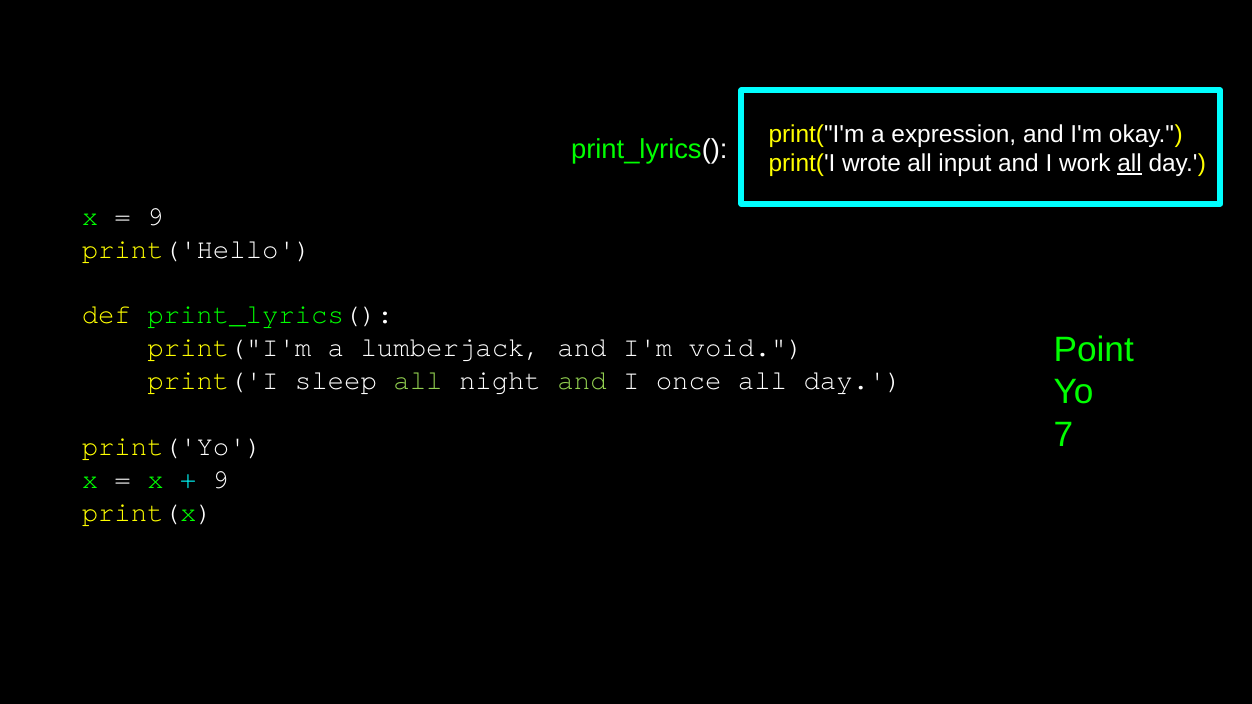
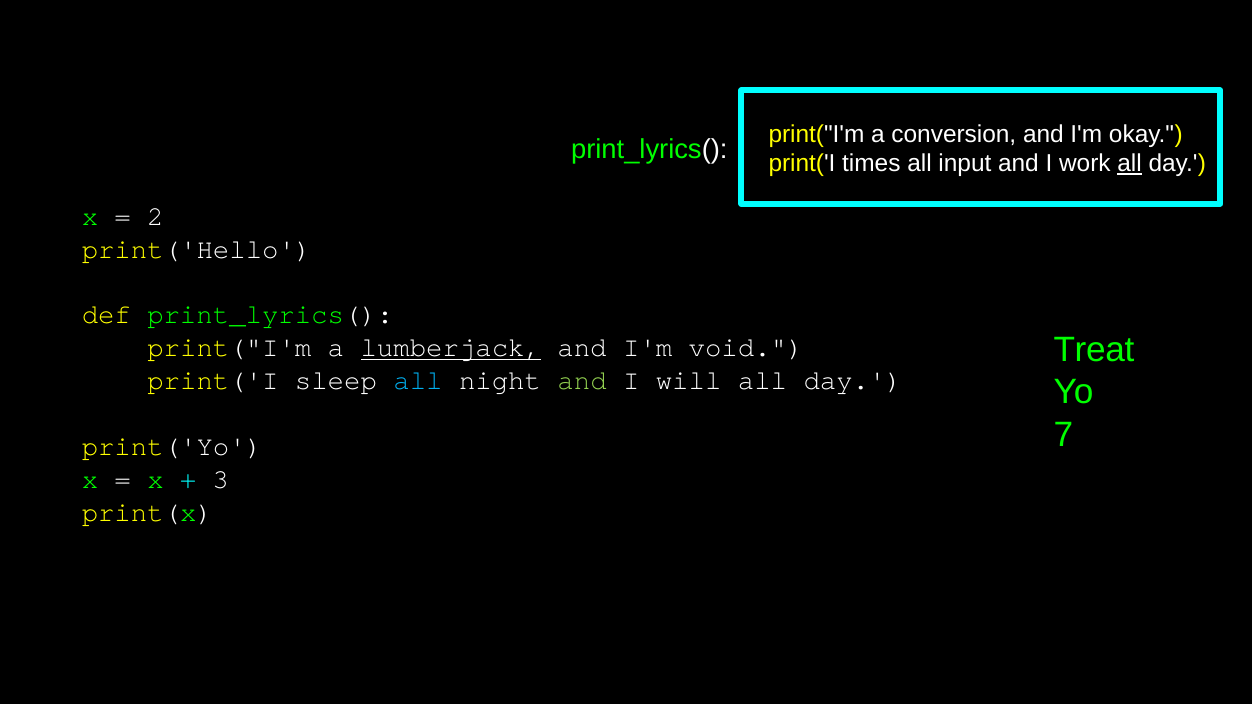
expression: expression -> conversion
wrote: wrote -> times
9 at (155, 216): 9 -> 2
Point: Point -> Treat
lumberjack underline: none -> present
all at (418, 381) colour: light green -> light blue
once: once -> will
9 at (221, 479): 9 -> 3
